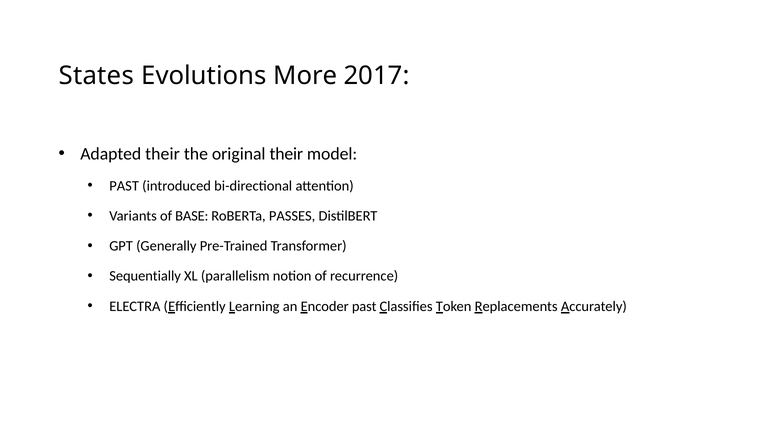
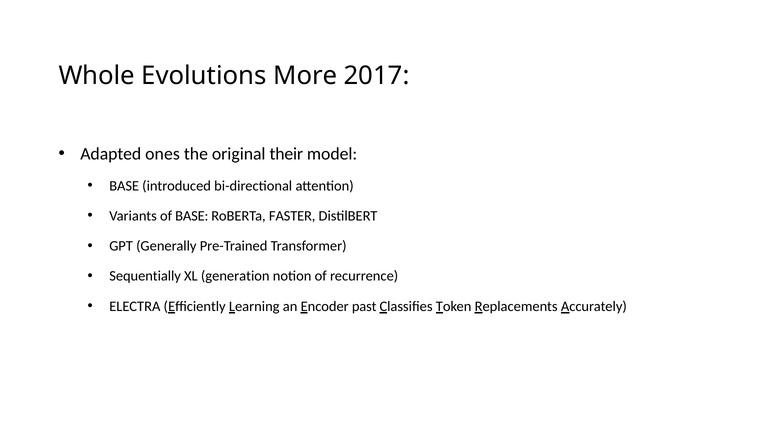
States: States -> Whole
Adapted their: their -> ones
PAST at (124, 186): PAST -> BASE
PASSES: PASSES -> FASTER
parallelism: parallelism -> generation
